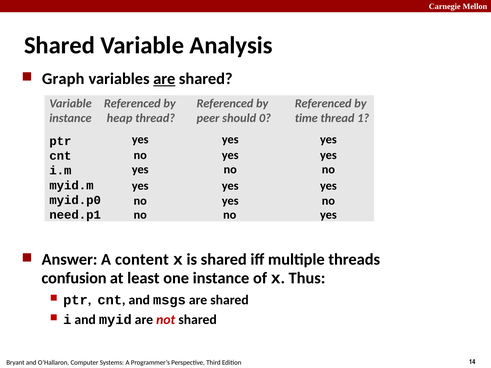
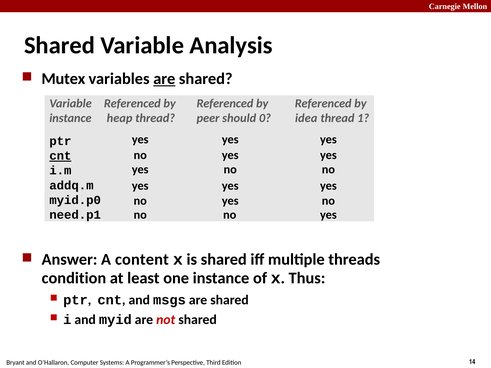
Graph: Graph -> Mutex
time: time -> idea
cnt at (60, 156) underline: none -> present
myid.m: myid.m -> addq.m
confusion: confusion -> condition
